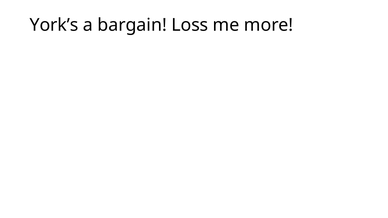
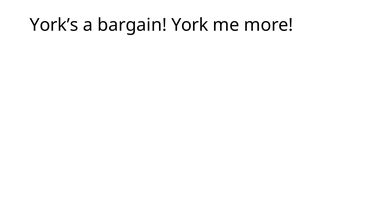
Loss: Loss -> York
